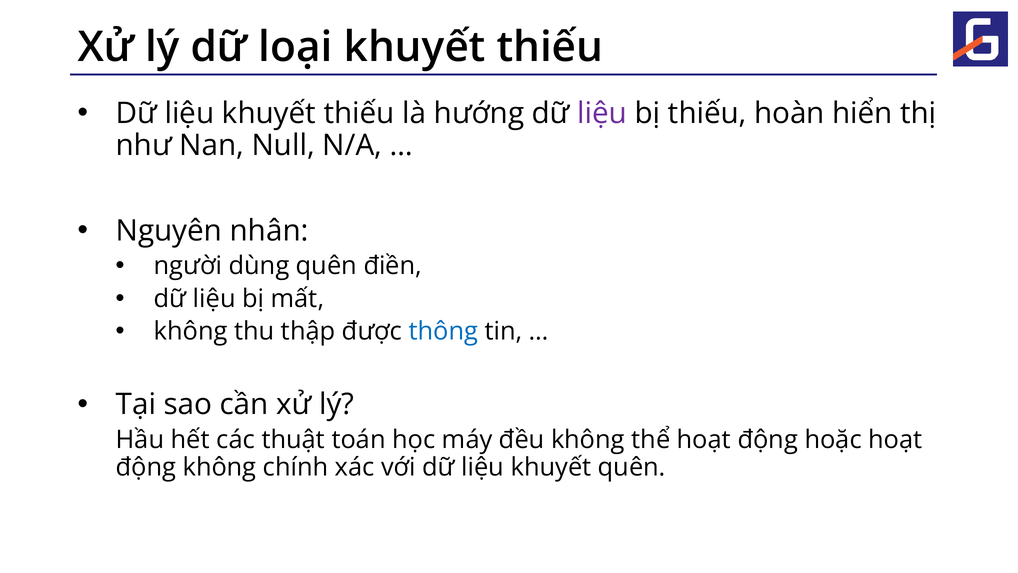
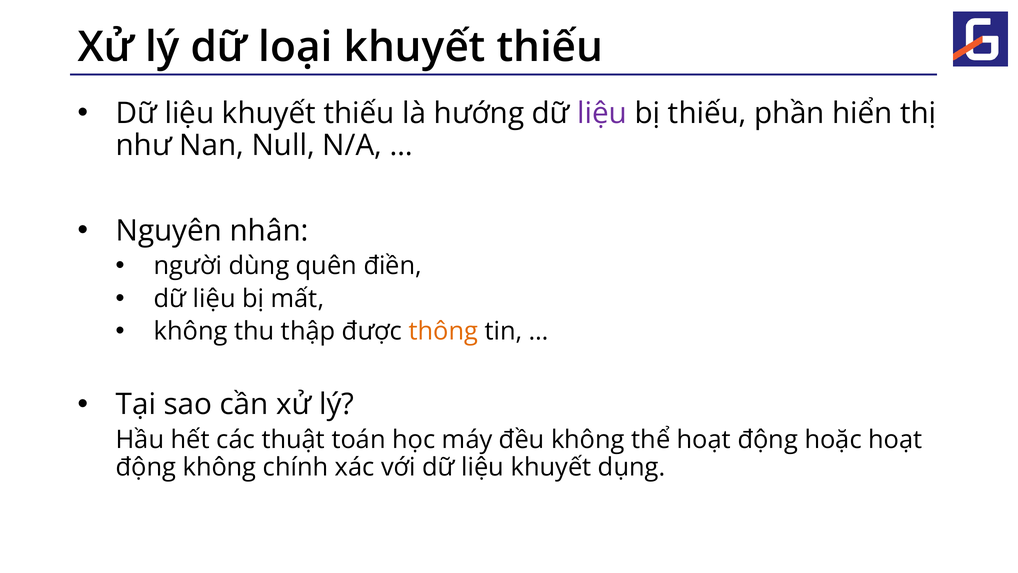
hoàn: hoàn -> phần
thông colour: blue -> orange
khuyết quên: quên -> dụng
